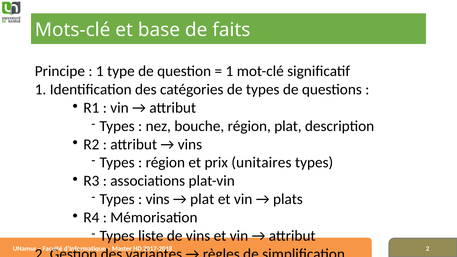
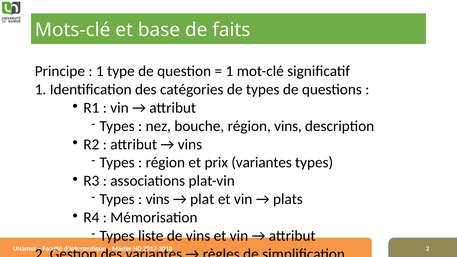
région plat: plat -> vins
prix unitaires: unitaires -> variantes
